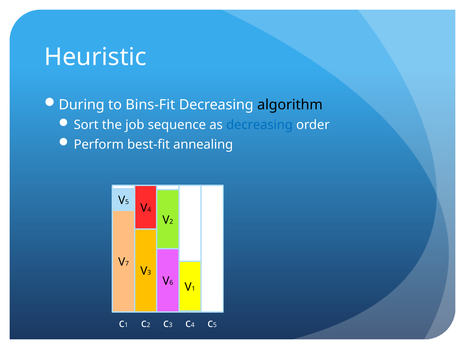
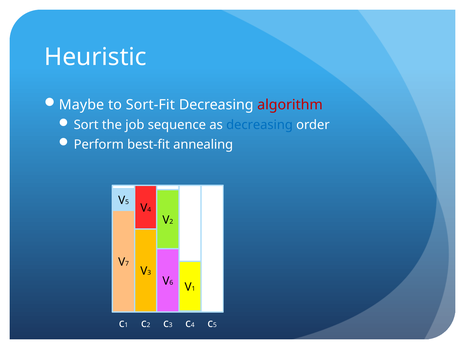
During: During -> Maybe
Bins-Fit: Bins-Fit -> Sort-Fit
algorithm colour: black -> red
